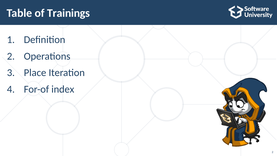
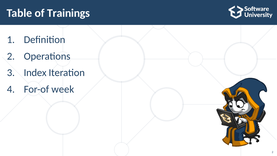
Place: Place -> Index
index: index -> week
